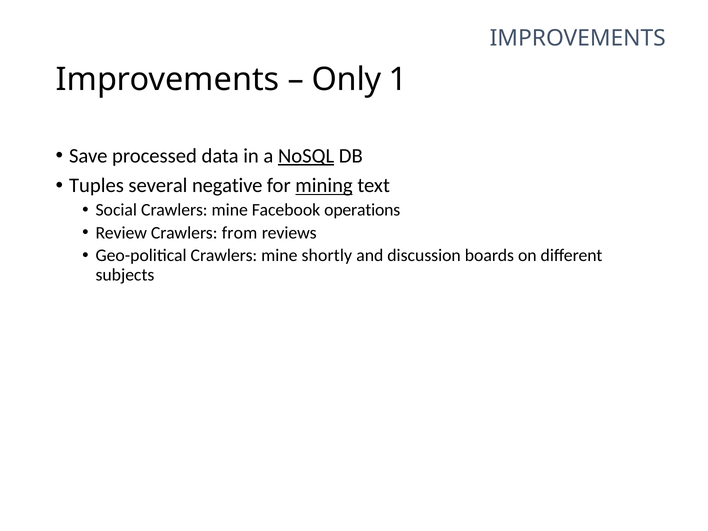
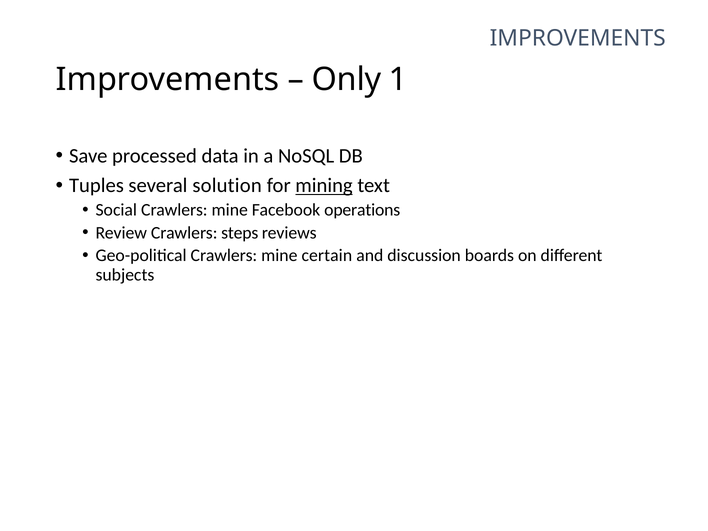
NoSQL underline: present -> none
negative: negative -> solution
from: from -> steps
shortly: shortly -> certain
